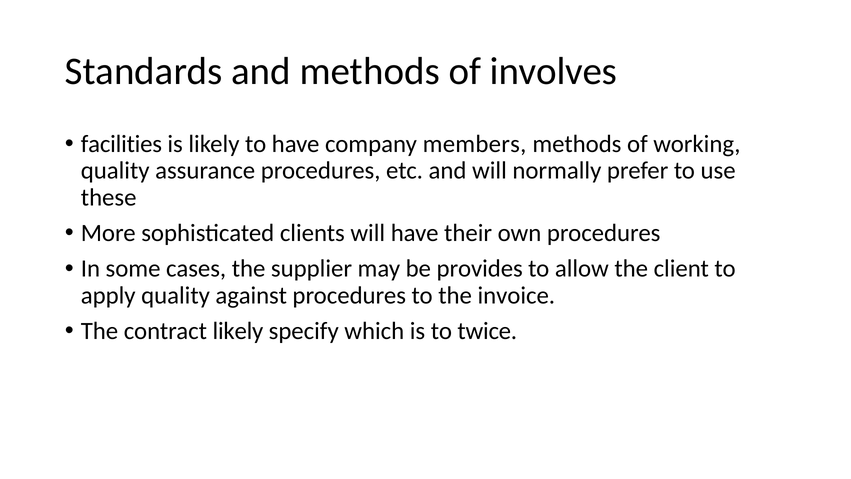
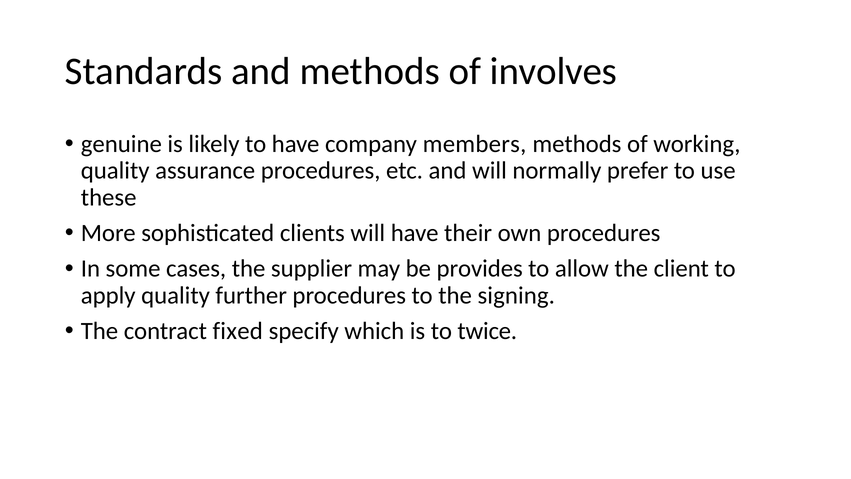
facilities: facilities -> genuine
against: against -> further
invoice: invoice -> signing
contract likely: likely -> fixed
